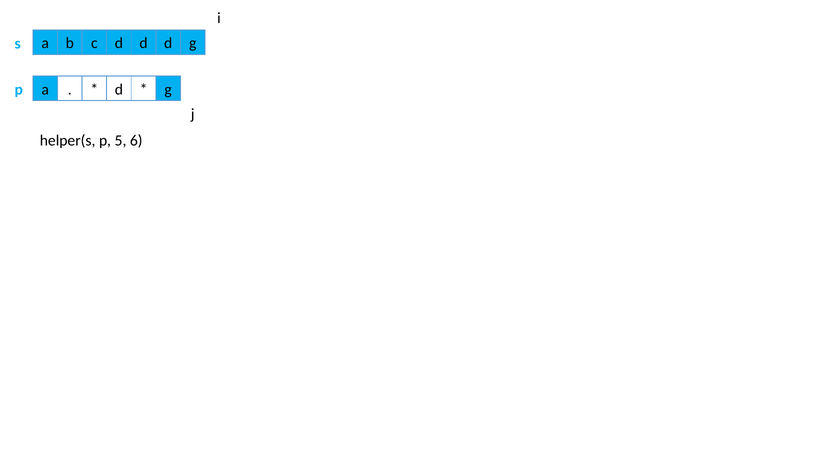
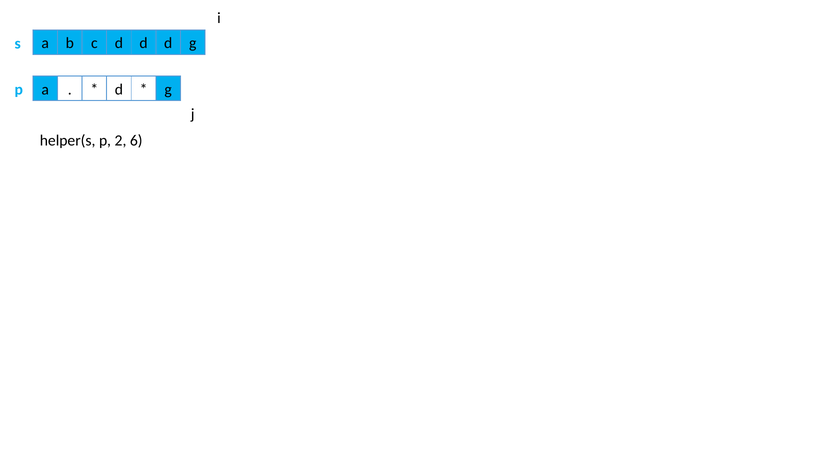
5: 5 -> 2
